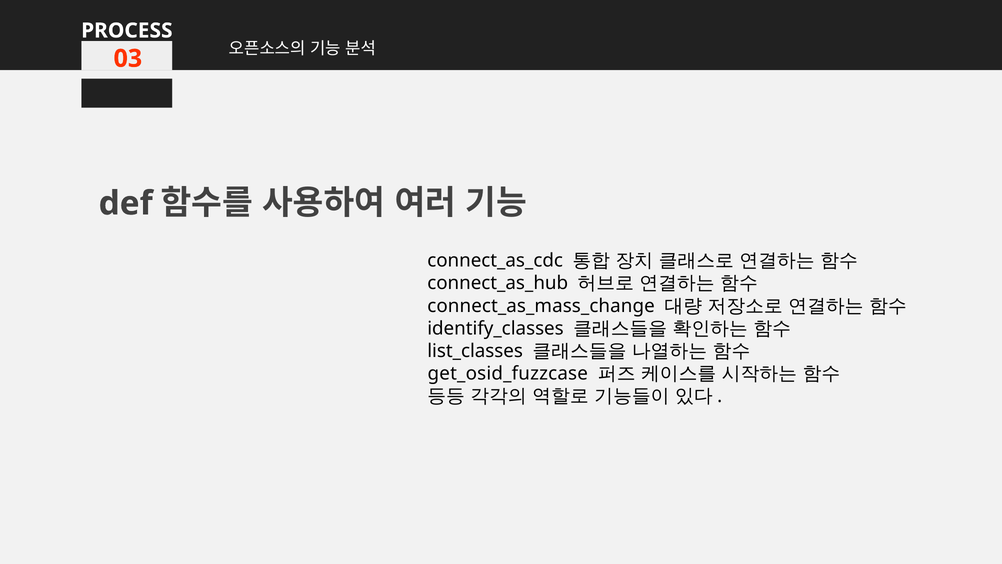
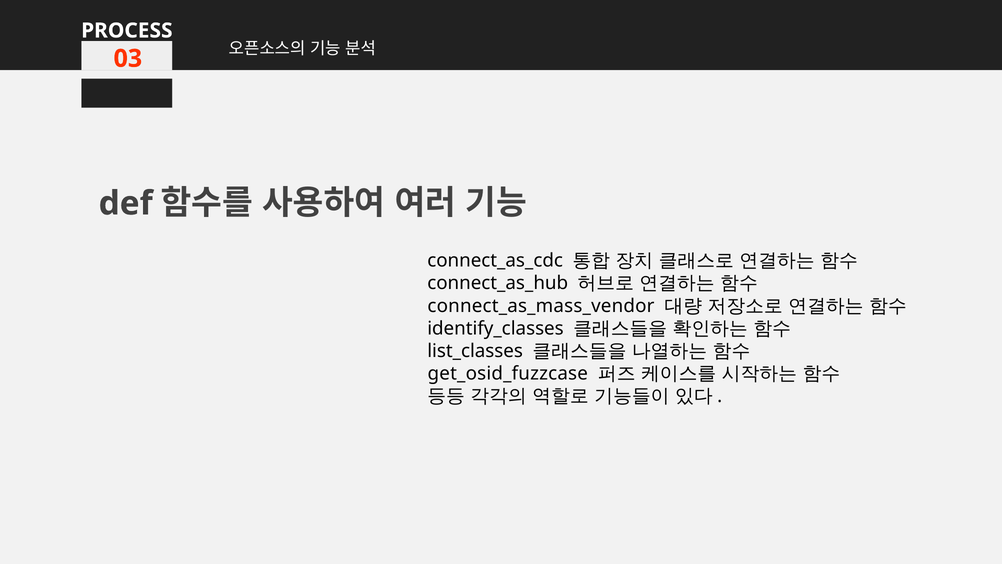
connect_as_mass_change: connect_as_mass_change -> connect_as_mass_vendor
